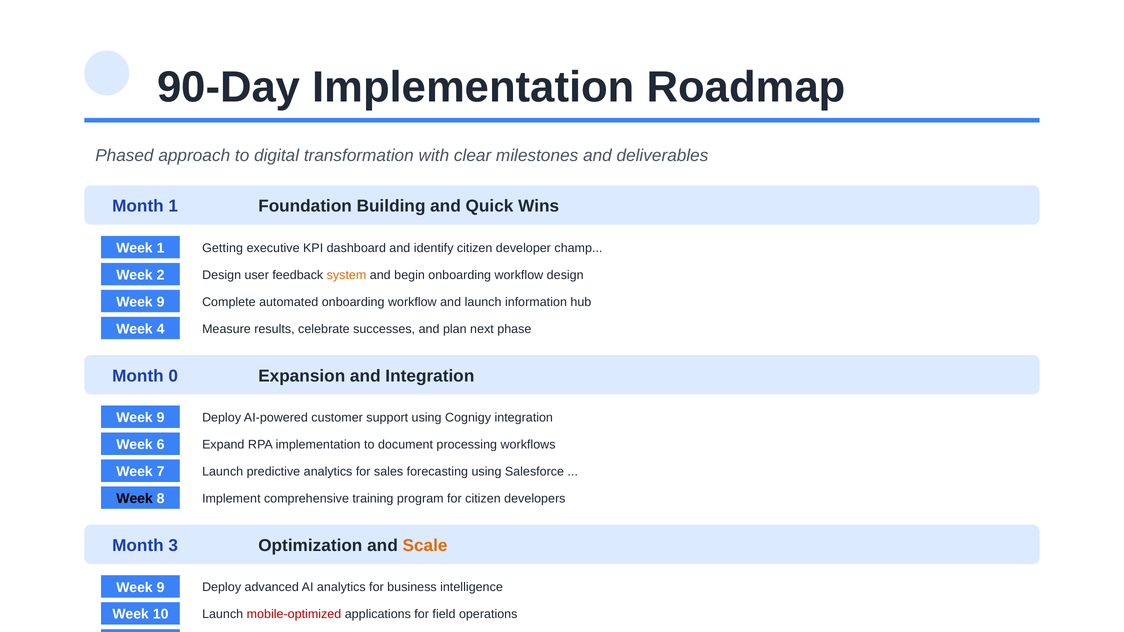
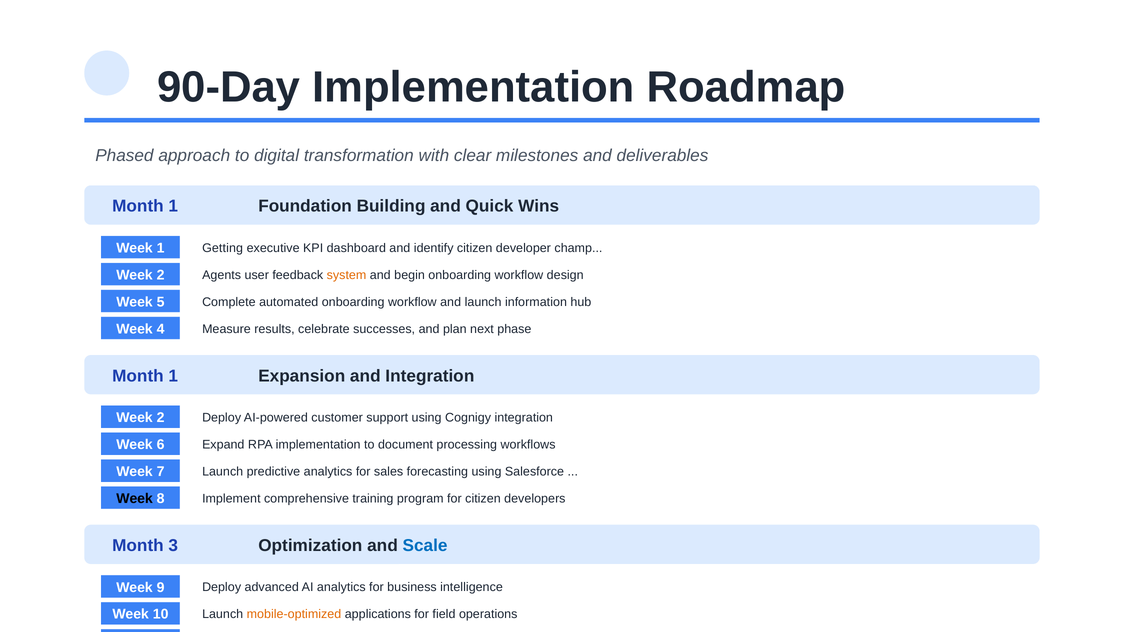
2 Design: Design -> Agents
9 at (161, 302): 9 -> 5
0 at (173, 376): 0 -> 1
9 at (161, 418): 9 -> 2
Scale colour: orange -> blue
mobile-optimized colour: red -> orange
